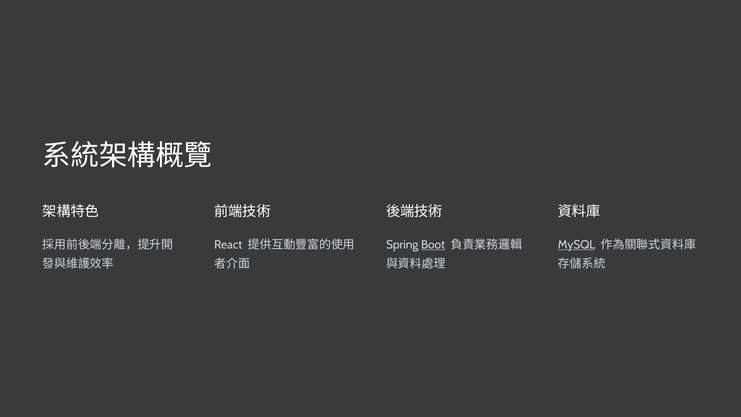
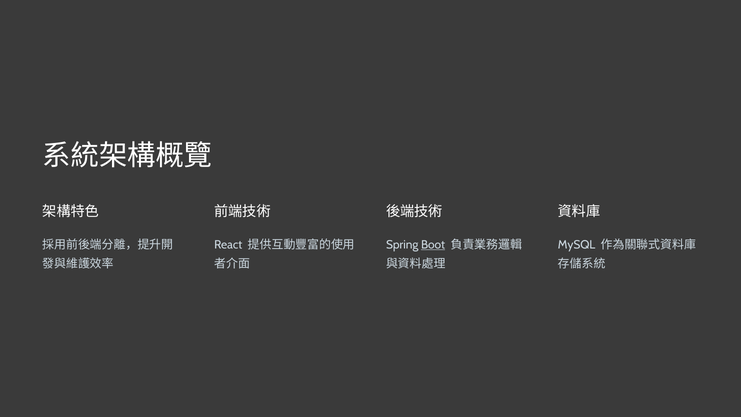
MySQL underline: present -> none
